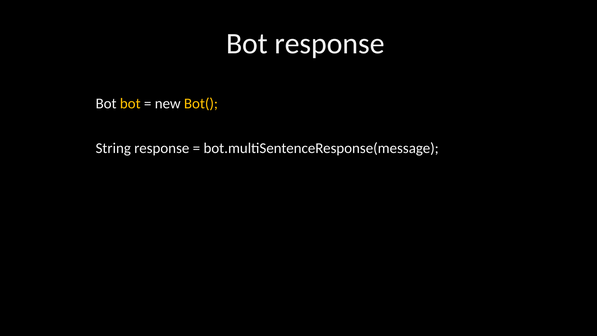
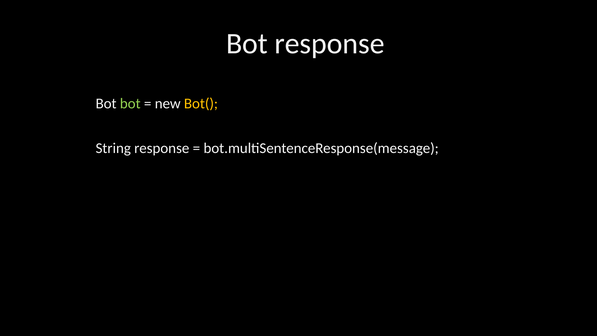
bot at (130, 103) colour: yellow -> light green
